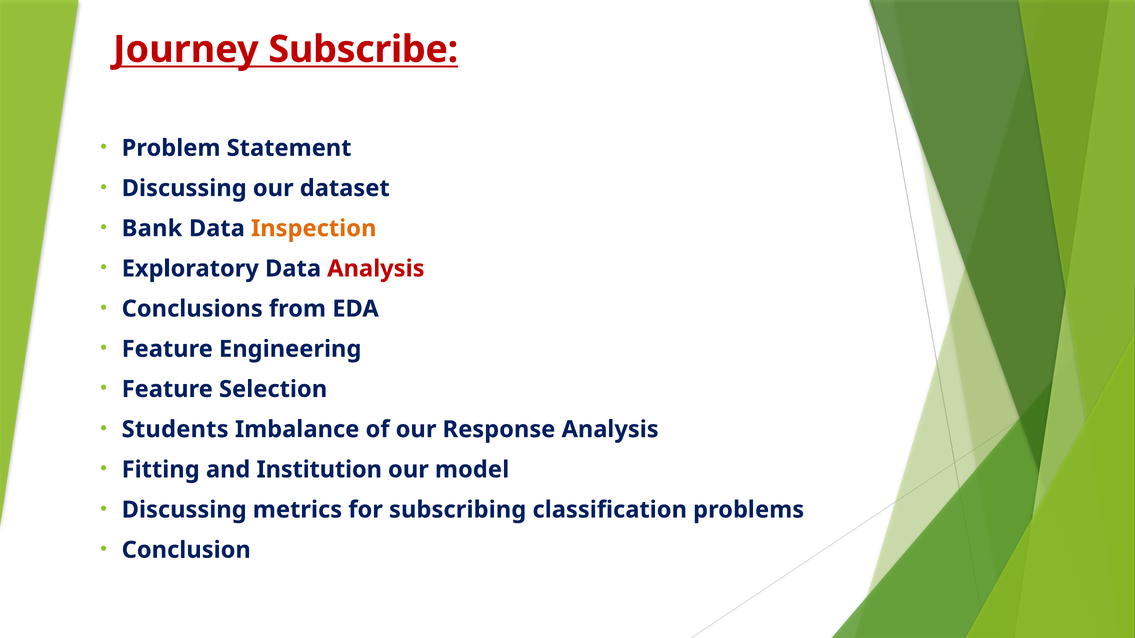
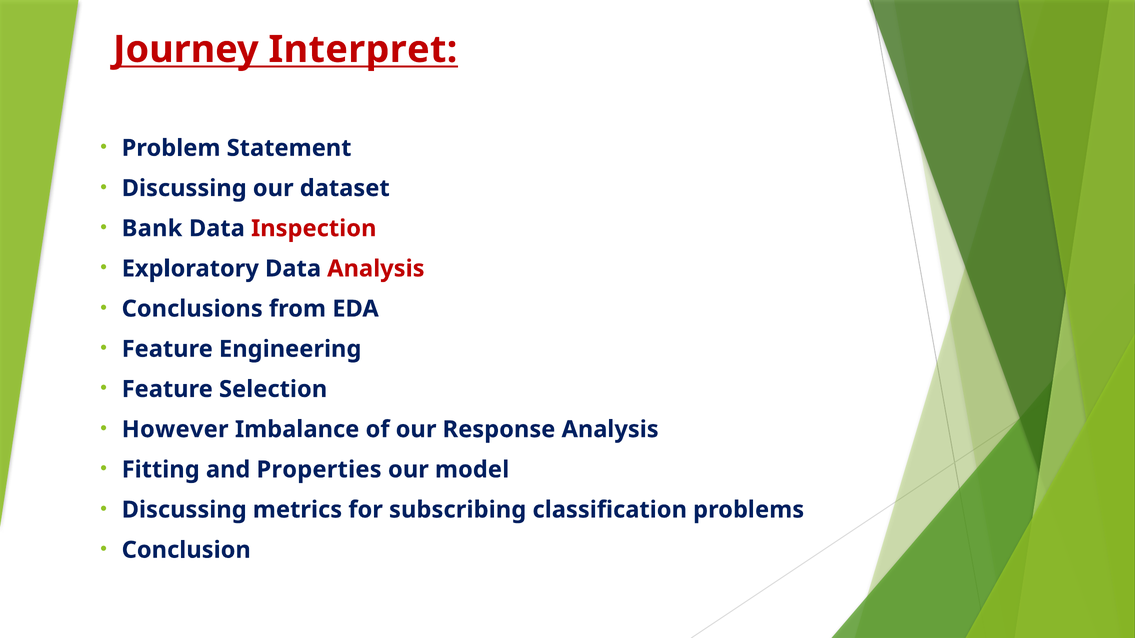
Subscribe: Subscribe -> Interpret
Inspection colour: orange -> red
Students: Students -> However
Institution: Institution -> Properties
